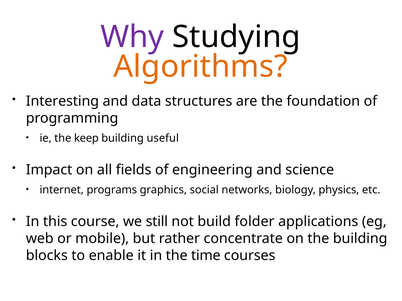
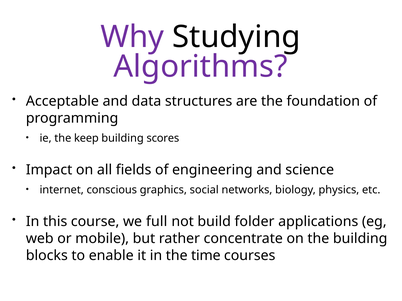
Algorithms colour: orange -> purple
Interesting: Interesting -> Acceptable
useful: useful -> scores
programs: programs -> conscious
still: still -> full
